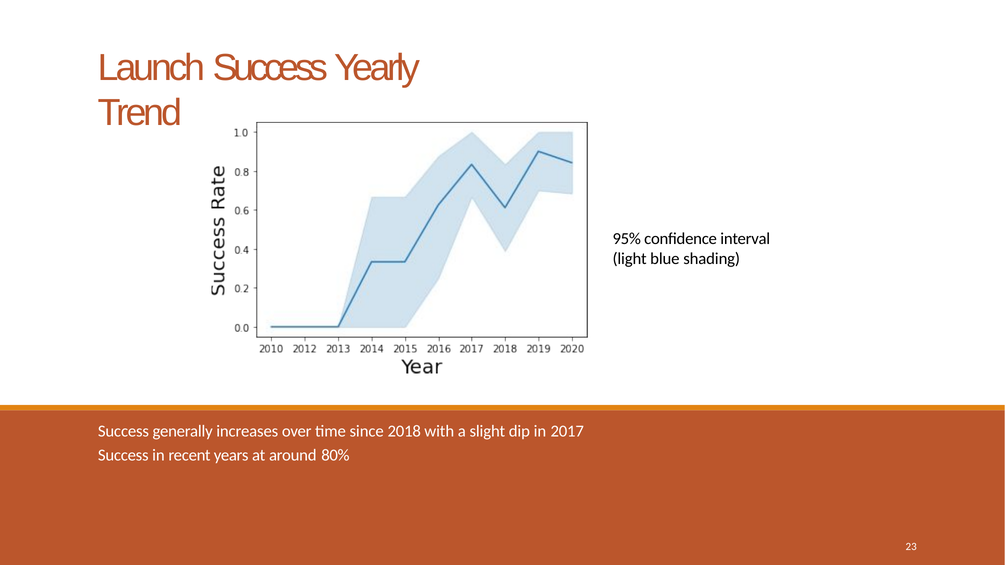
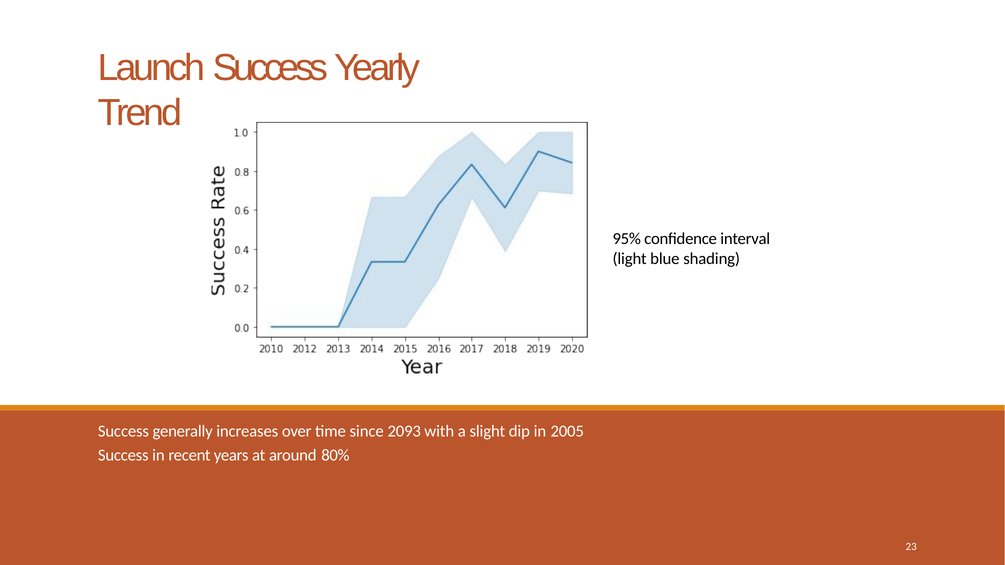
2018: 2018 -> 2093
2017: 2017 -> 2005
